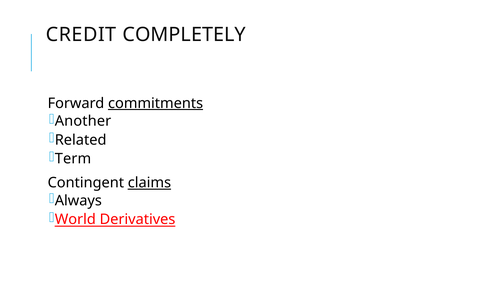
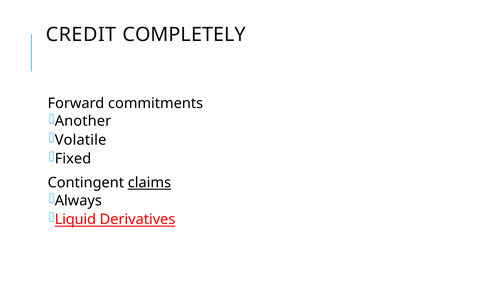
commitments underline: present -> none
Related: Related -> Volatile
Term: Term -> Fixed
World: World -> Liquid
